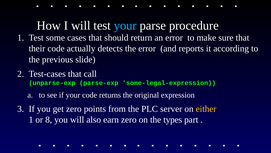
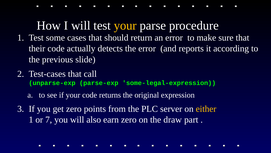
your at (125, 25) colour: light blue -> yellow
8: 8 -> 7
types: types -> draw
